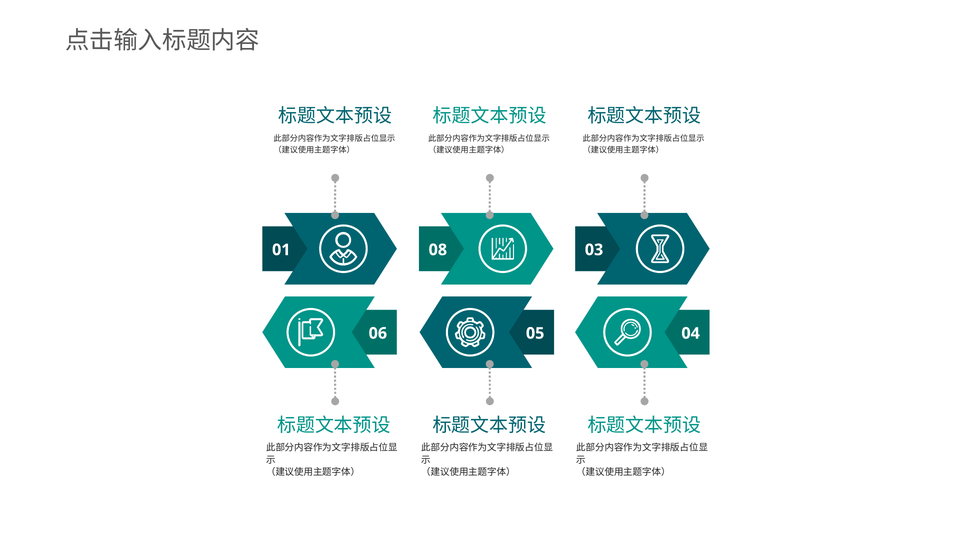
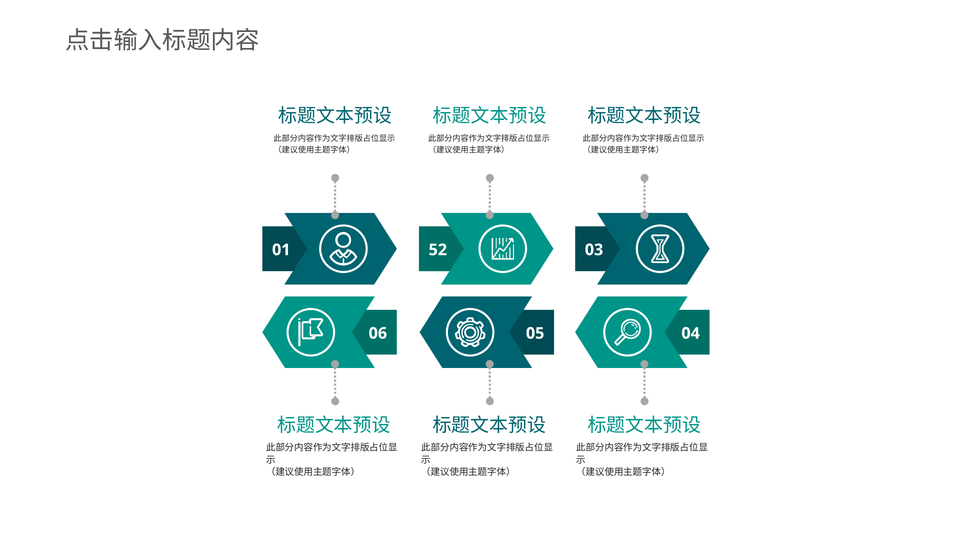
08: 08 -> 52
